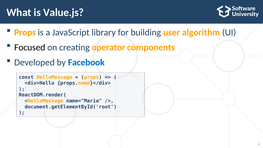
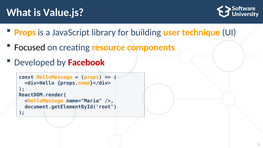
algorithm: algorithm -> technique
operator: operator -> resource
Facebook colour: blue -> red
